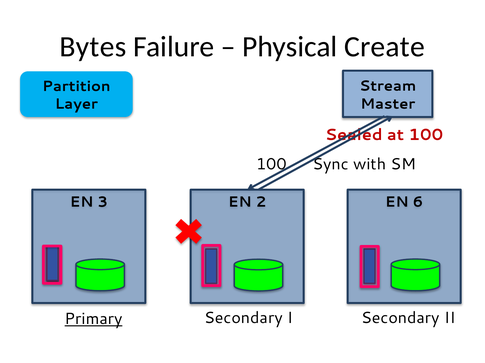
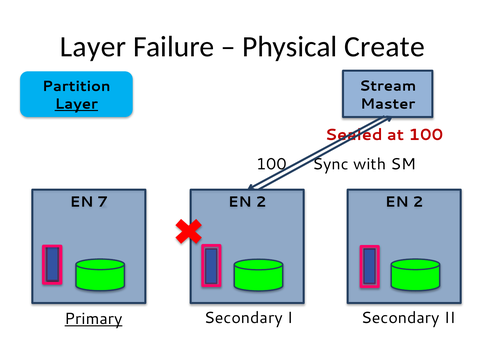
Bytes at (93, 47): Bytes -> Layer
Layer at (76, 104) underline: none -> present
3: 3 -> 7
6 at (418, 202): 6 -> 2
